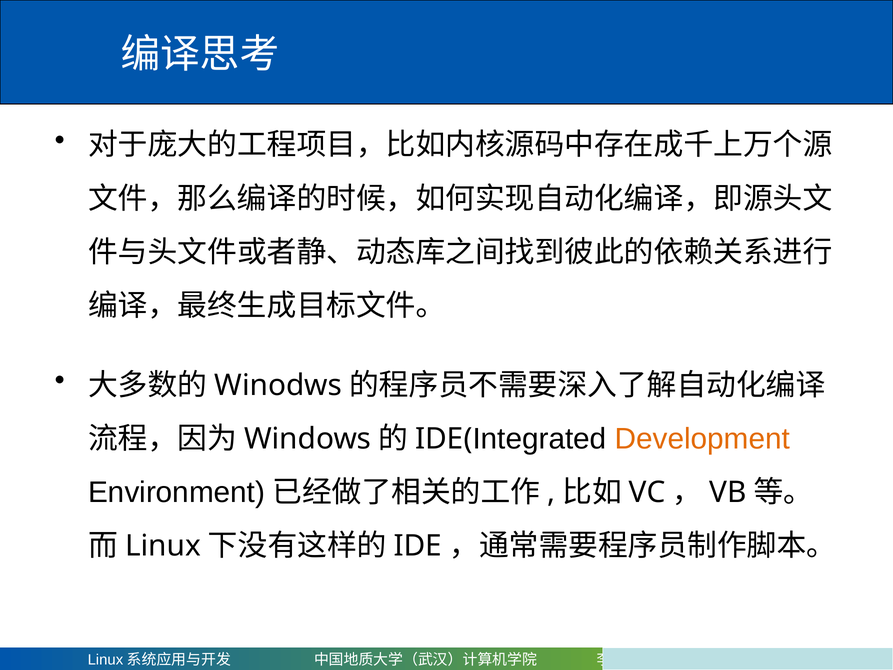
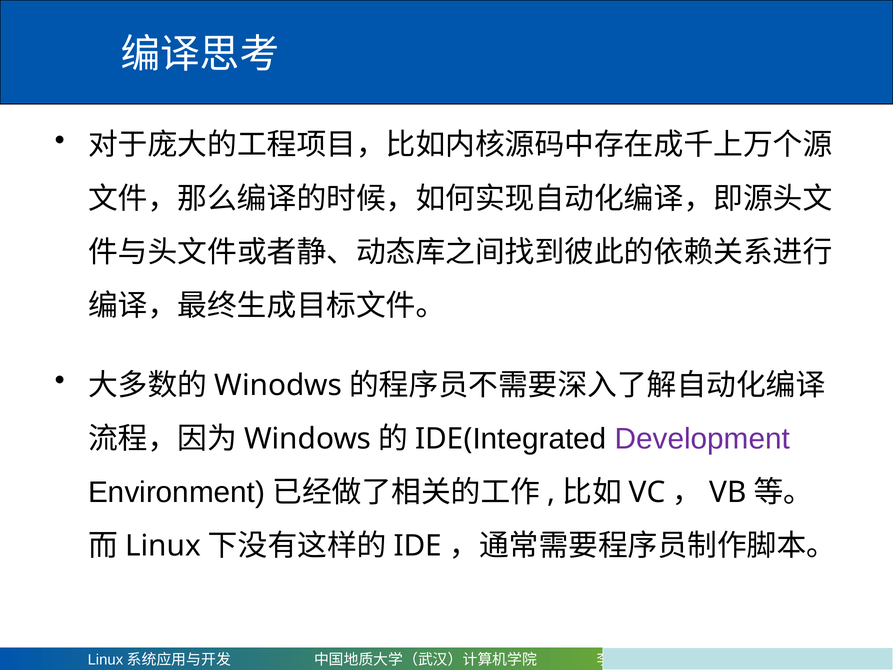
Development colour: orange -> purple
